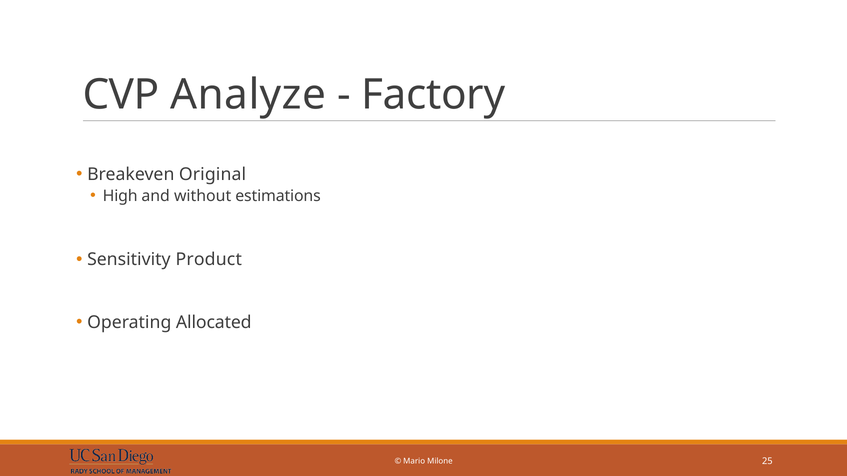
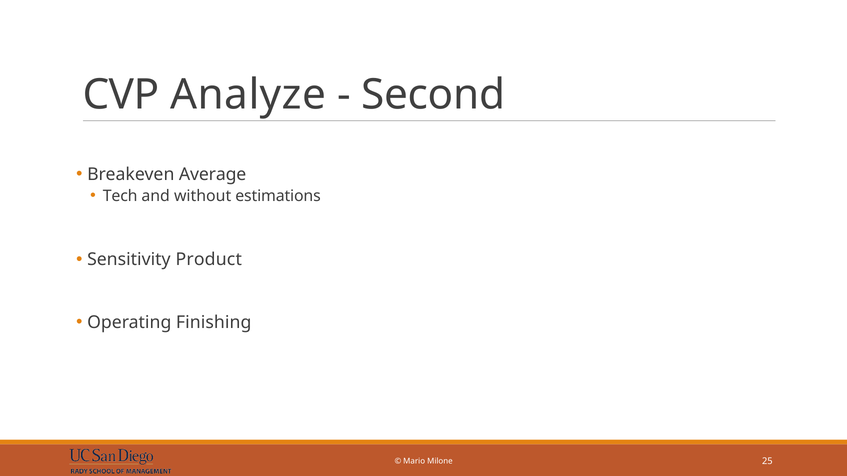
Factory: Factory -> Second
Original: Original -> Average
High: High -> Tech
Allocated: Allocated -> Finishing
